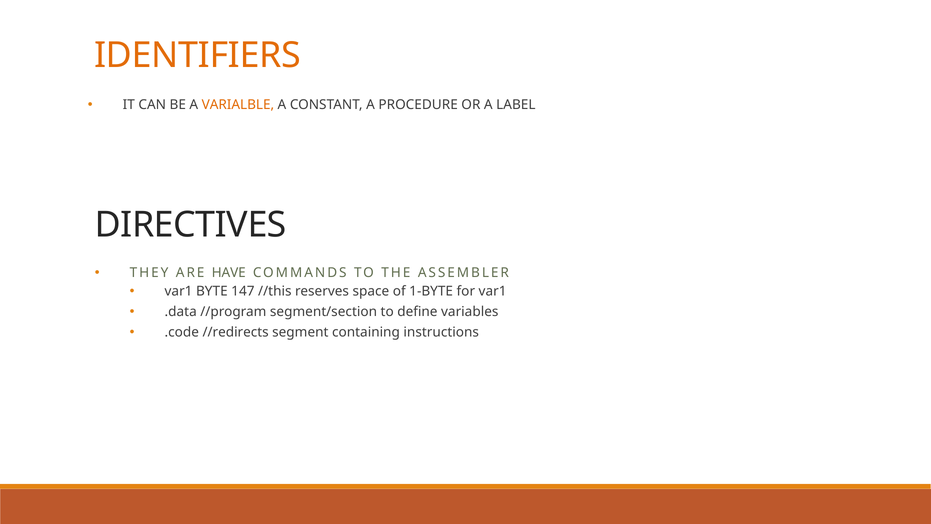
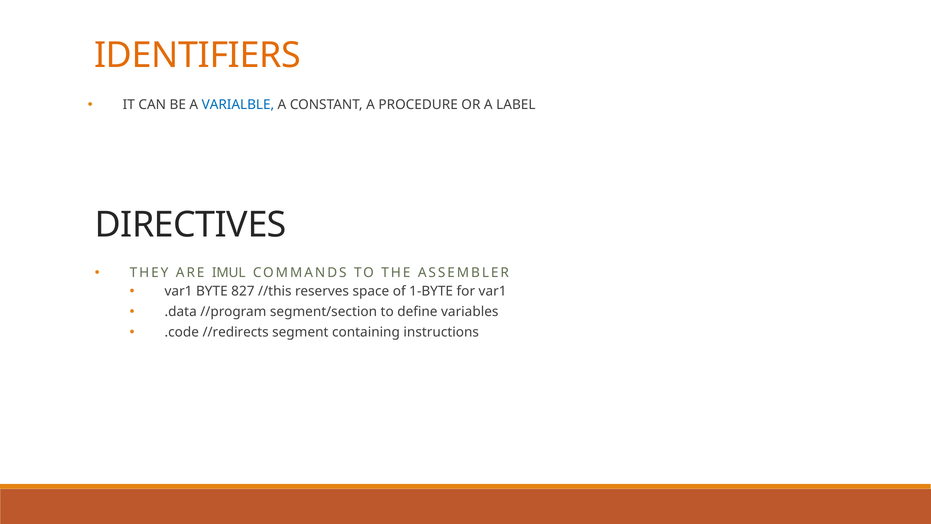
VARIALBLE colour: orange -> blue
HAVE: HAVE -> IMUL
147: 147 -> 827
